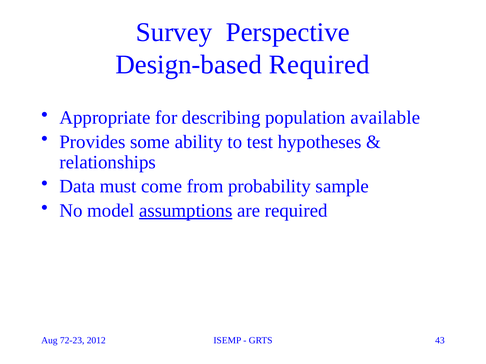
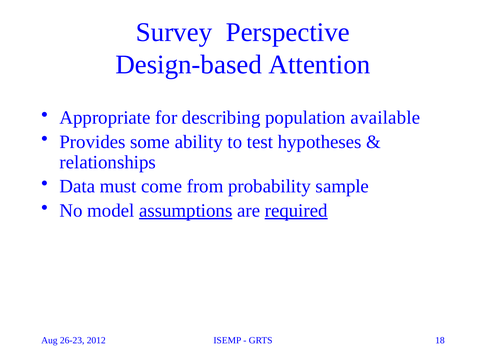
Design-based Required: Required -> Attention
required at (296, 211) underline: none -> present
72-23: 72-23 -> 26-23
43: 43 -> 18
